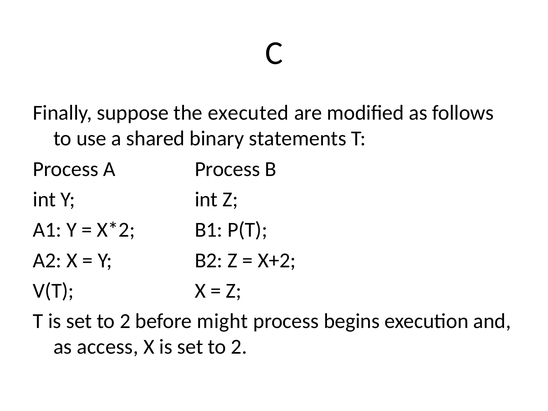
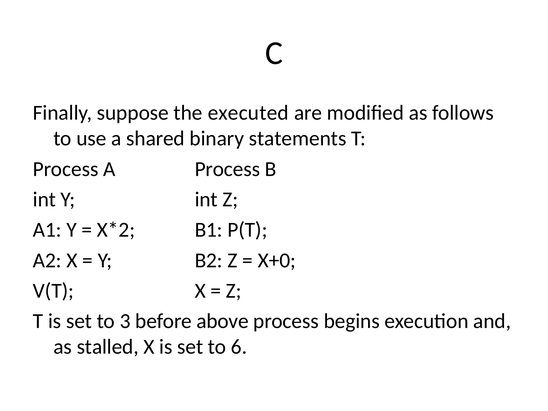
X+2: X+2 -> X+0
2 at (125, 321): 2 -> 3
might: might -> above
access: access -> stalled
2 at (239, 347): 2 -> 6
